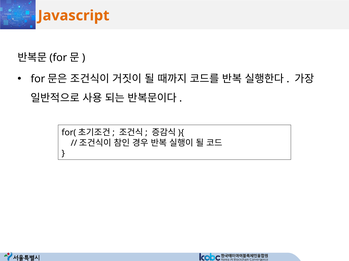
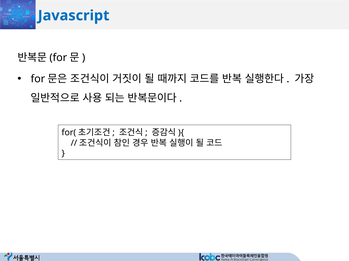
Javascript colour: orange -> blue
